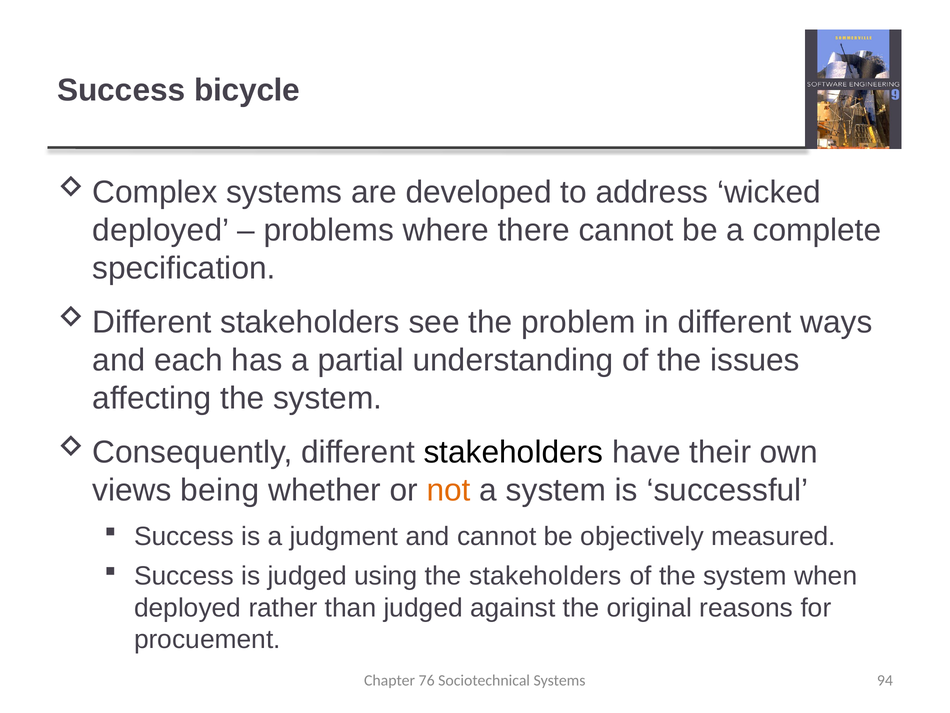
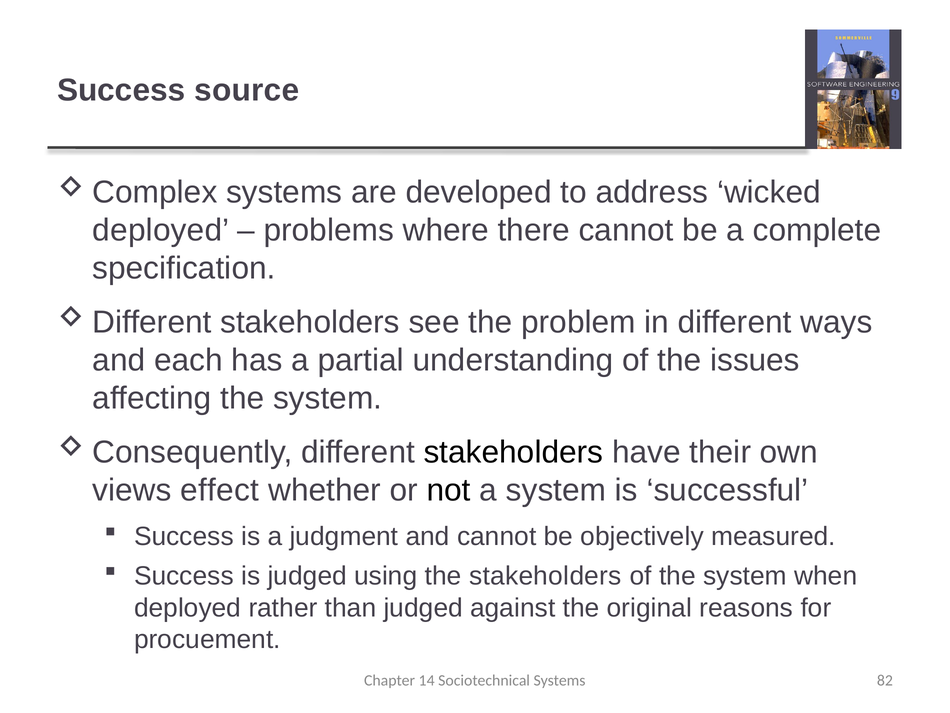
bicycle: bicycle -> source
being: being -> effect
not colour: orange -> black
76: 76 -> 14
94: 94 -> 82
